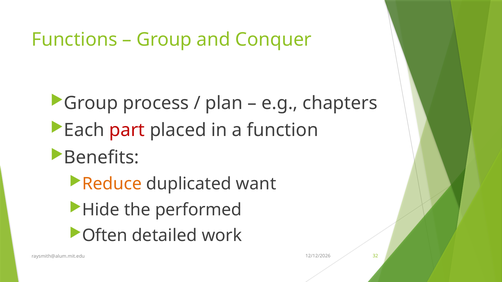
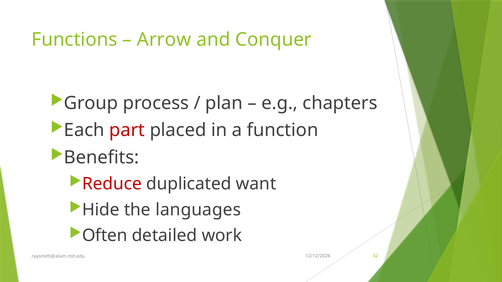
Group at (164, 40): Group -> Arrow
Reduce colour: orange -> red
performed: performed -> languages
